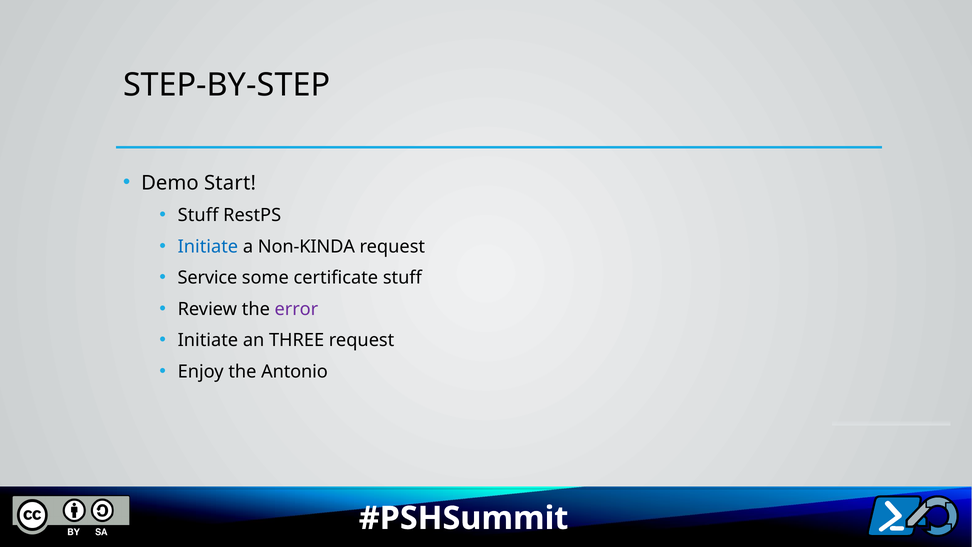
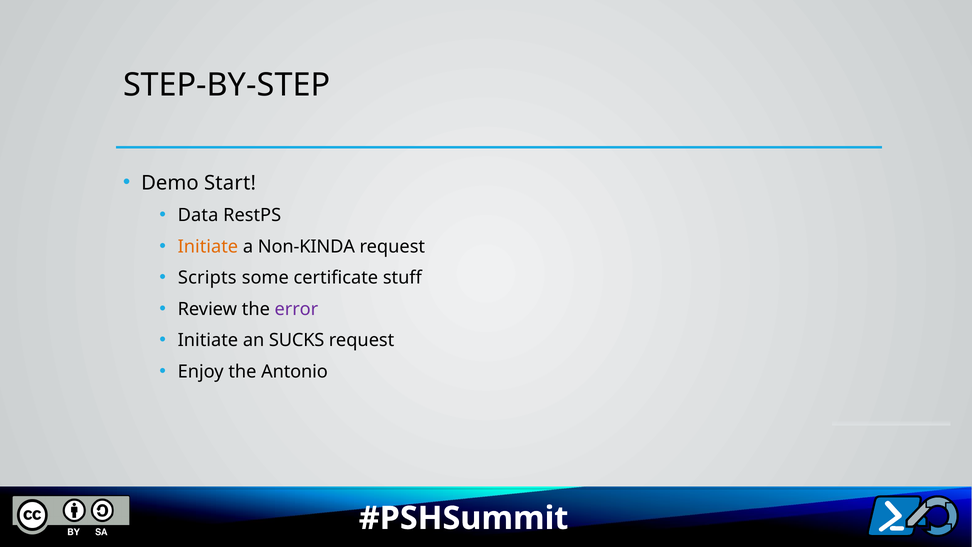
Stuff at (198, 215): Stuff -> Data
Initiate at (208, 246) colour: blue -> orange
Service: Service -> Scripts
THREE: THREE -> SUCKS
